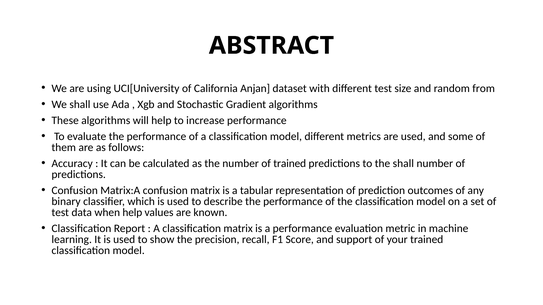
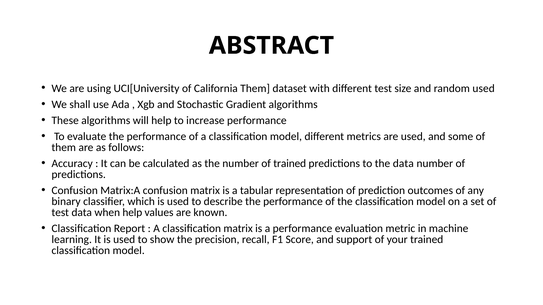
California Anjan: Anjan -> Them
random from: from -> used
the shall: shall -> data
